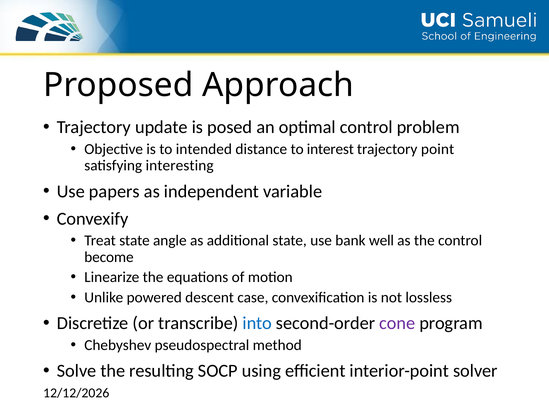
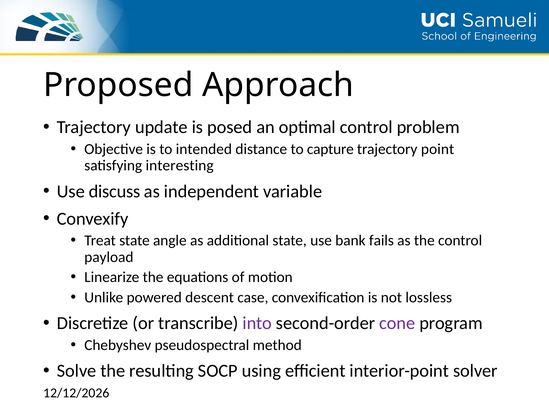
interest: interest -> capture
papers: papers -> discuss
well: well -> fails
become: become -> payload
into colour: blue -> purple
